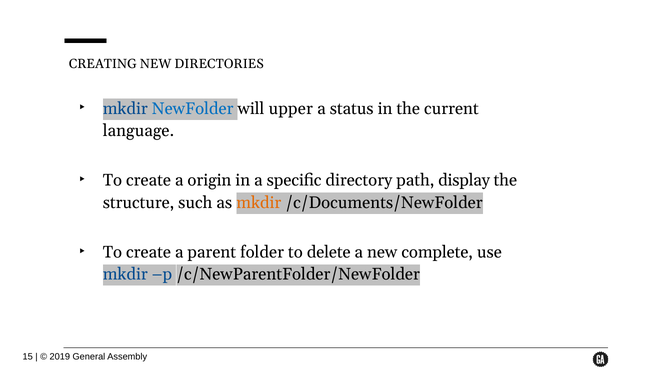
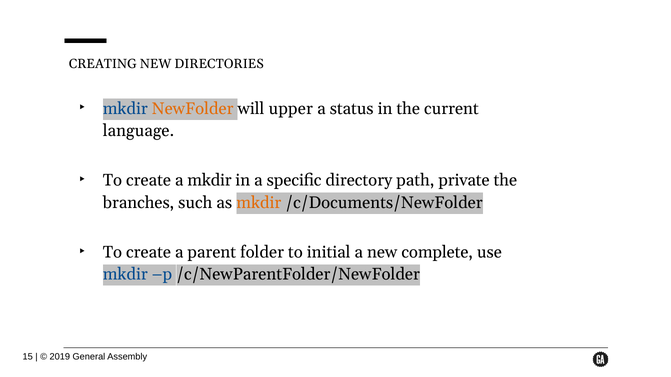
NewFolder colour: blue -> orange
a origin: origin -> mkdir
display: display -> private
structure: structure -> branches
delete: delete -> initial
